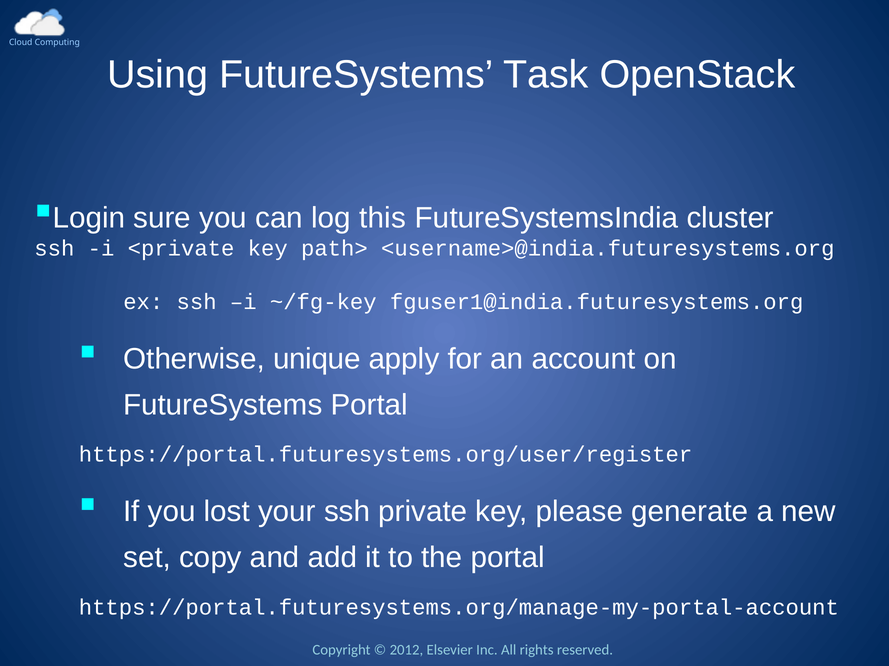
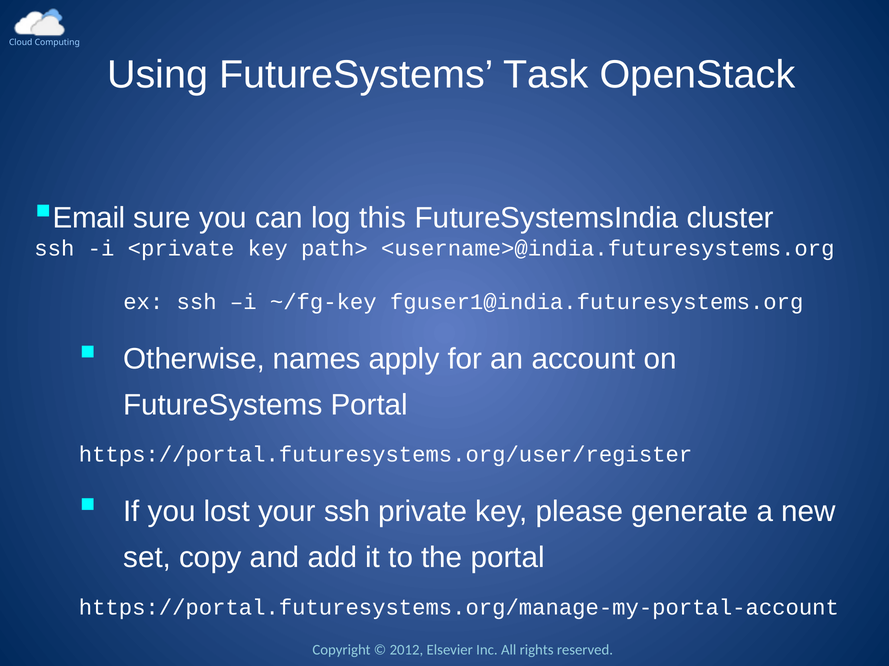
Login: Login -> Email
unique: unique -> names
